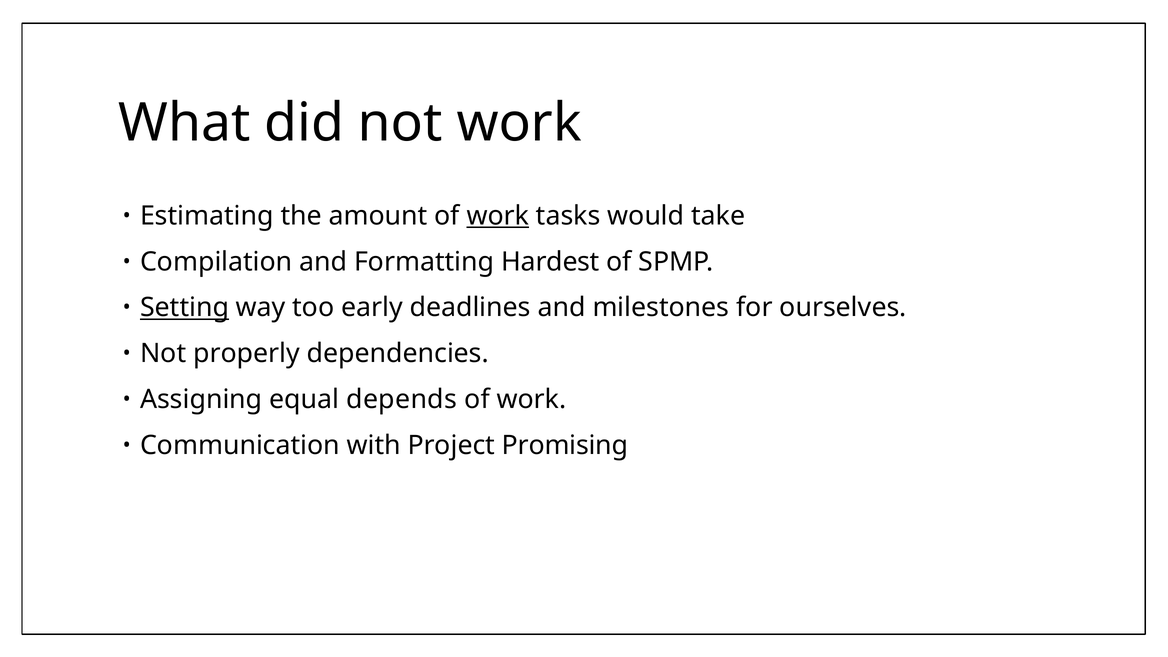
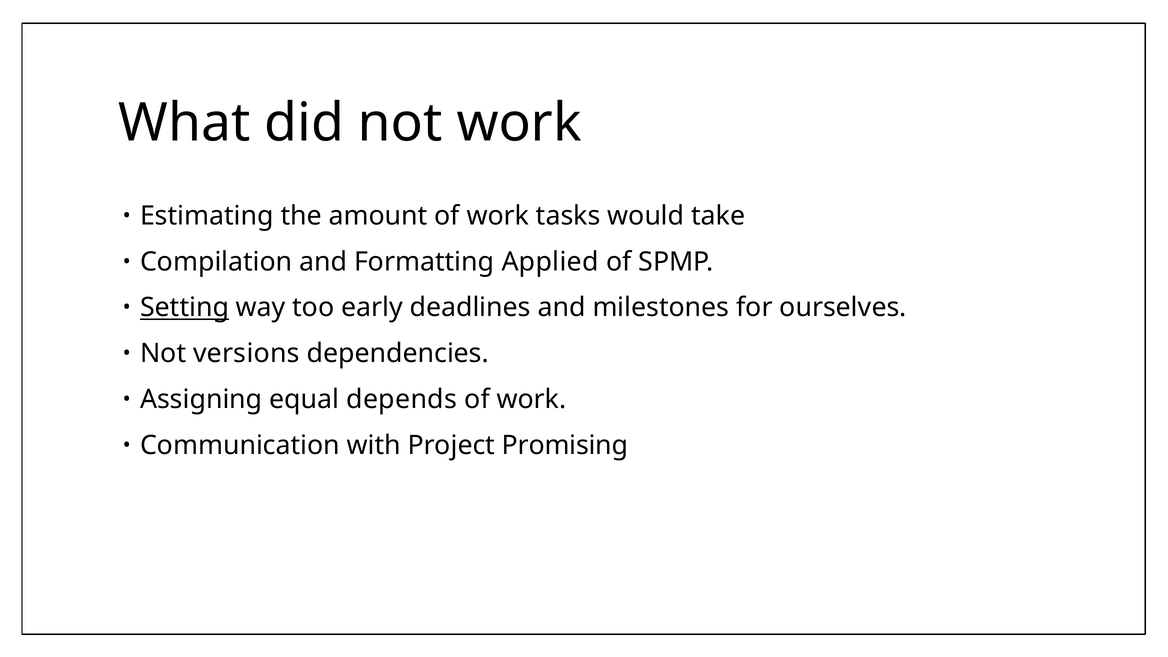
work at (498, 216) underline: present -> none
Hardest: Hardest -> Applied
properly: properly -> versions
